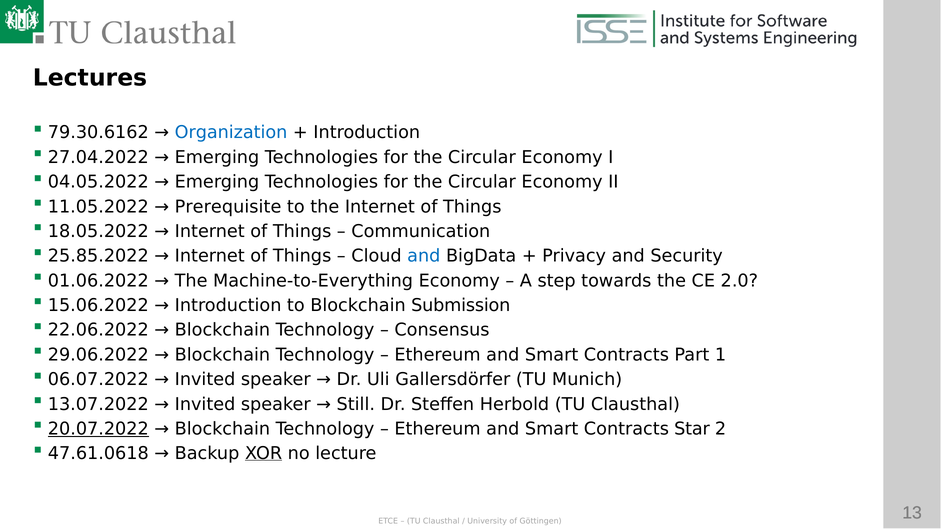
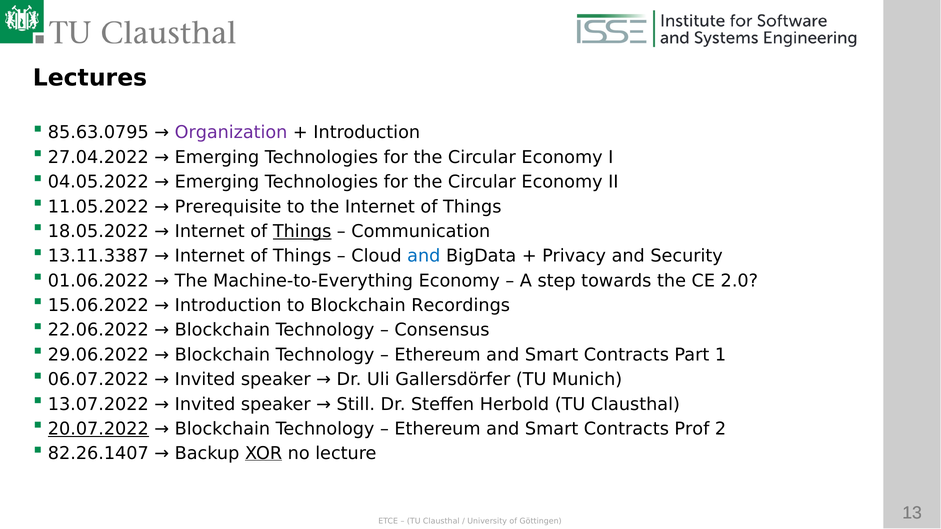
79.30.6162: 79.30.6162 -> 85.63.0795
Organization colour: blue -> purple
Things at (302, 232) underline: none -> present
25.85.2022: 25.85.2022 -> 13.11.3387
Submission: Submission -> Recordings
Star: Star -> Prof
47.61.0618: 47.61.0618 -> 82.26.1407
